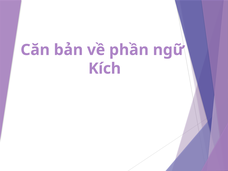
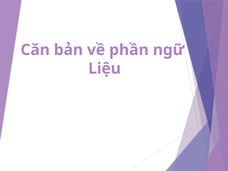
Kích: Kích -> Liệu
